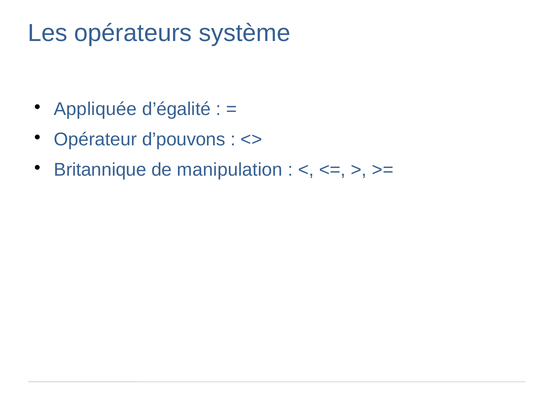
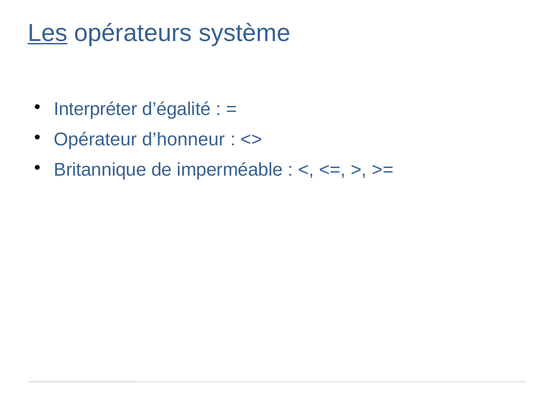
Les underline: none -> present
Appliquée: Appliquée -> Interpréter
d’pouvons: d’pouvons -> d’honneur
manipulation: manipulation -> imperméable
